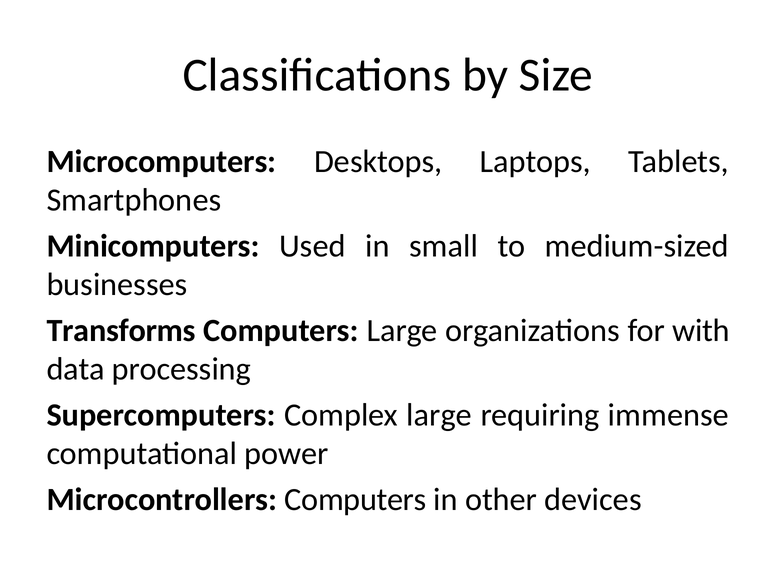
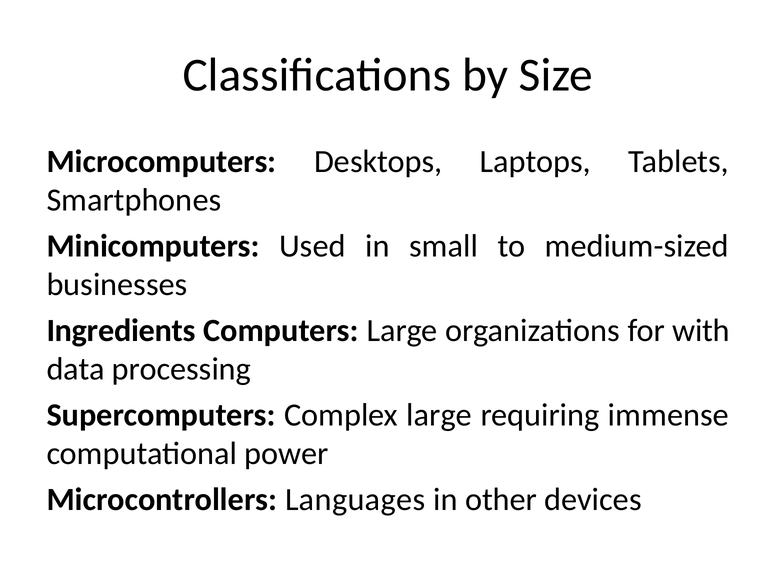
Transforms: Transforms -> Ingredients
Microcontrollers Computers: Computers -> Languages
